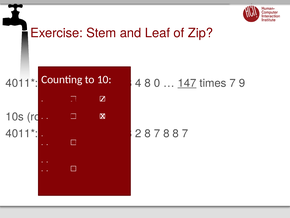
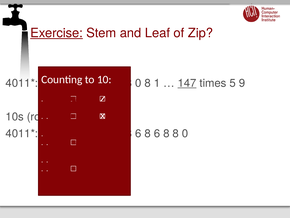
Exercise underline: none -> present
4 at (138, 83): 4 -> 0
0: 0 -> 1
times 7: 7 -> 5
2 at (138, 133): 2 -> 6
7 at (157, 133): 7 -> 6
7 at (185, 133): 7 -> 0
